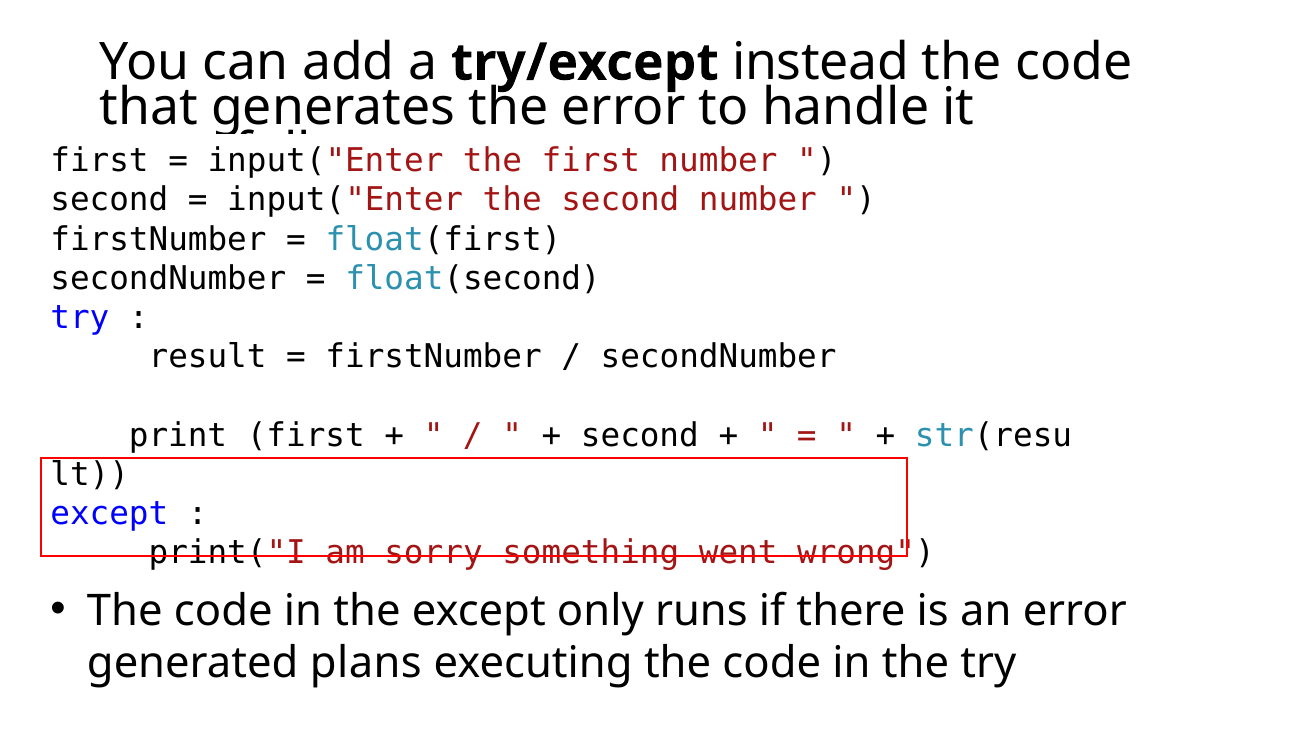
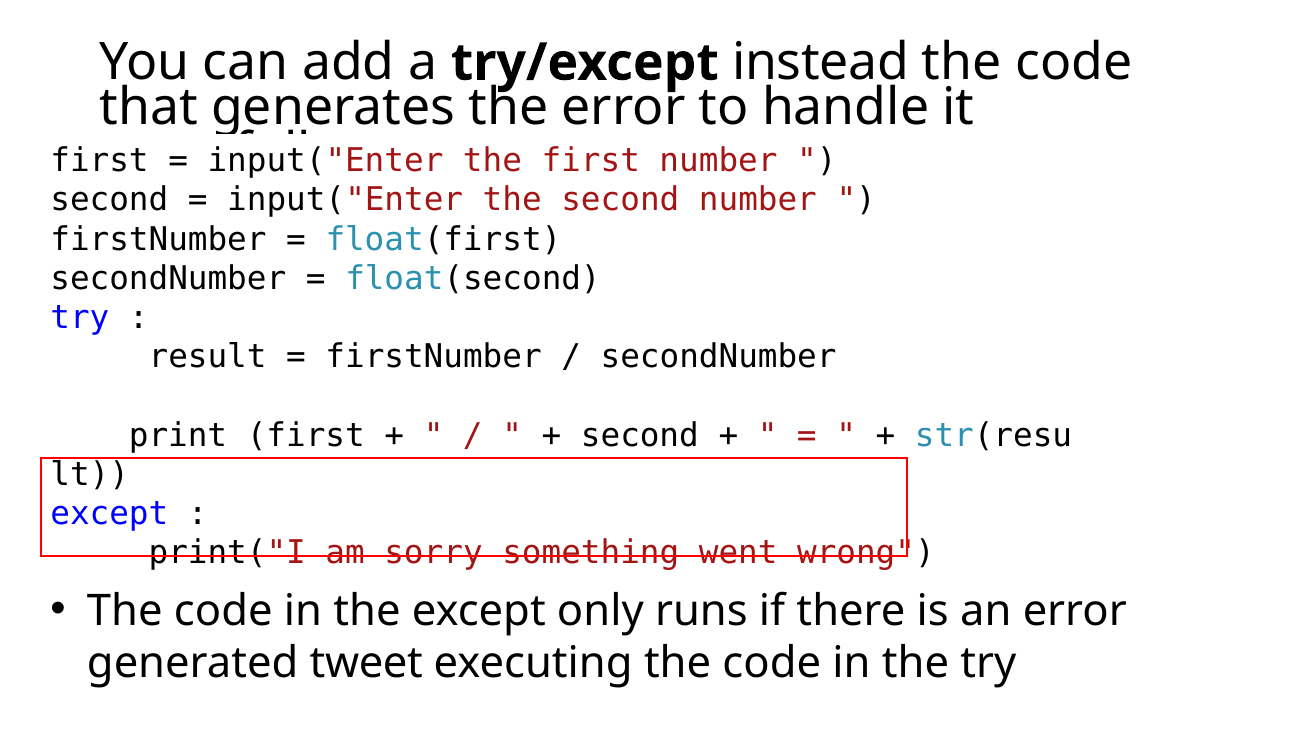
plans: plans -> tweet
